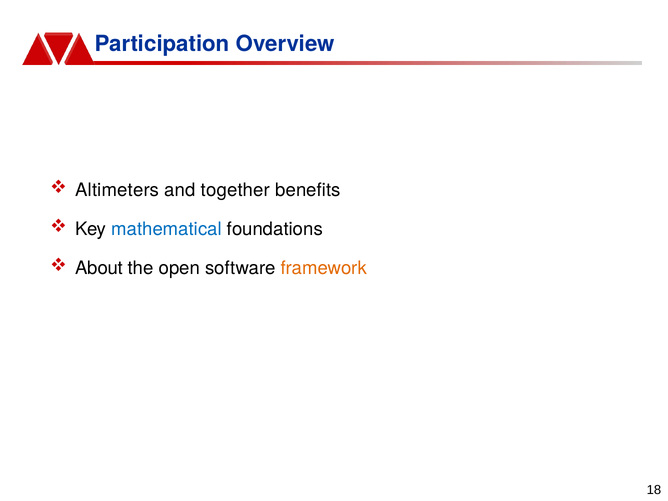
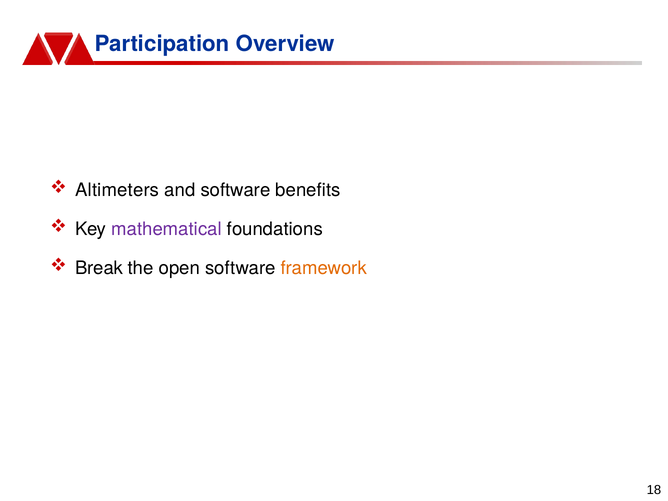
and together: together -> software
mathematical colour: blue -> purple
About: About -> Break
